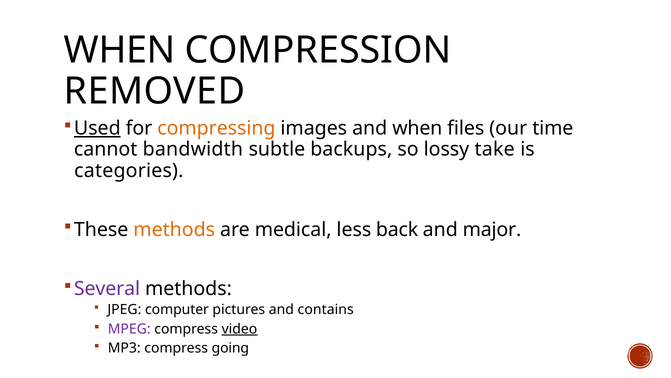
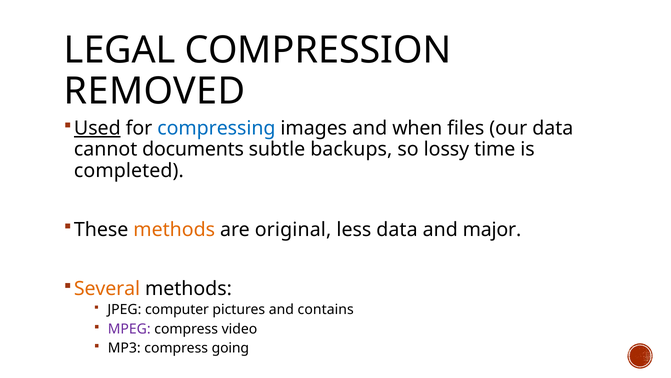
WHEN at (120, 50): WHEN -> LEGAL
compressing colour: orange -> blue
our time: time -> data
bandwidth: bandwidth -> documents
take: take -> time
categories: categories -> completed
medical: medical -> original
less back: back -> data
Several colour: purple -> orange
video underline: present -> none
